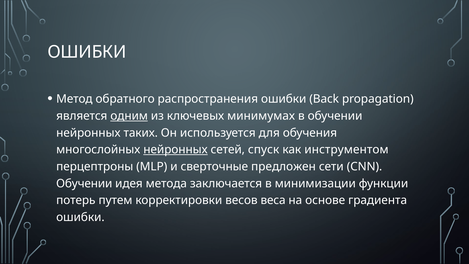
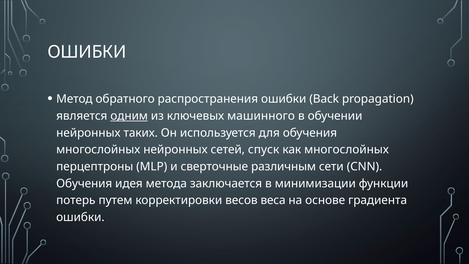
минимумах: минимумах -> машинного
нейронных at (175, 150) underline: present -> none
как инструментом: инструментом -> многослойных
предложен: предложен -> различным
Обучении at (84, 183): Обучении -> Обучения
